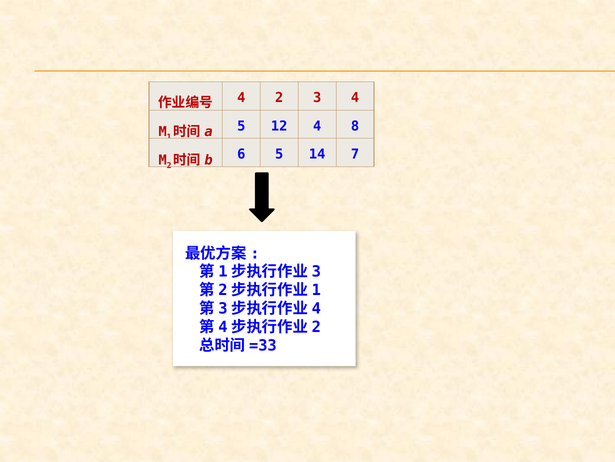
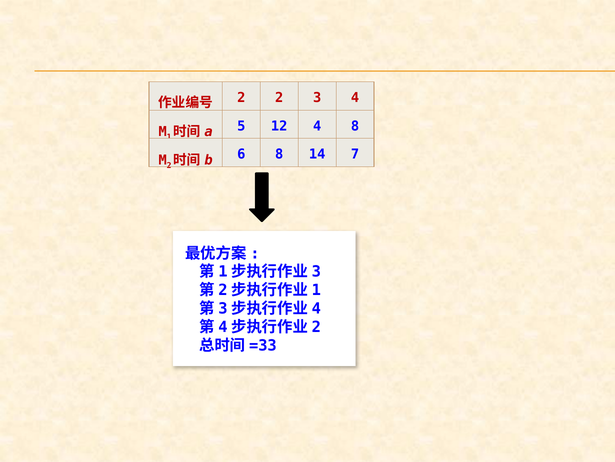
4 at (241, 98): 4 -> 2
6 5: 5 -> 8
